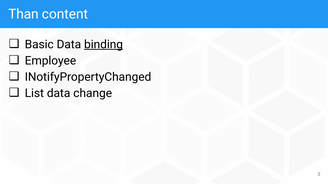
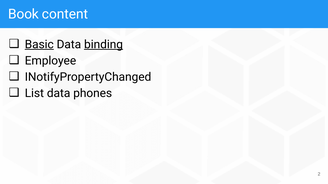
Than: Than -> Book
Basic underline: none -> present
change: change -> phones
